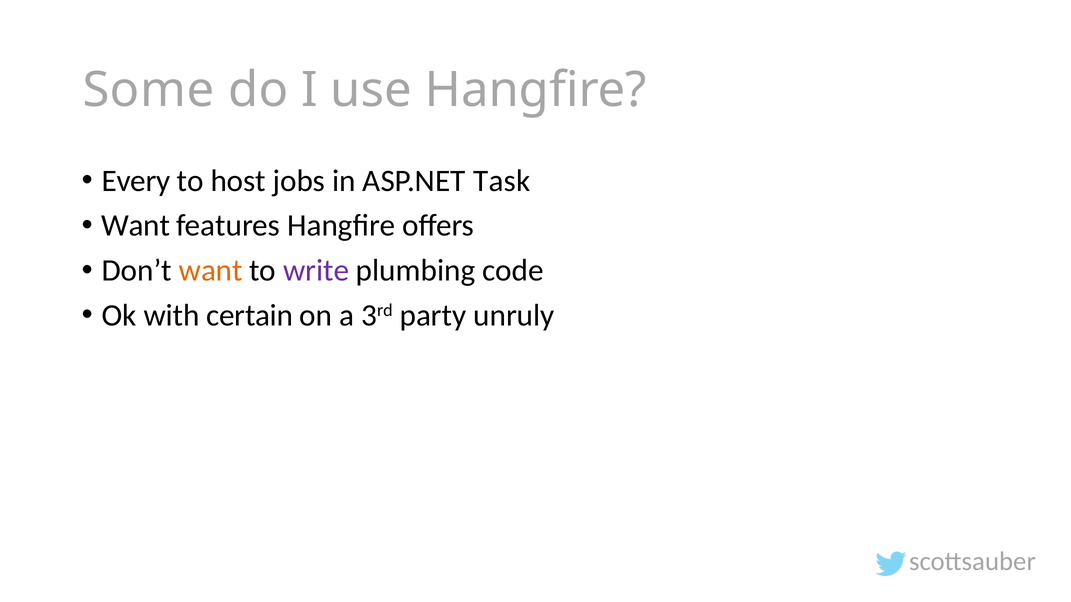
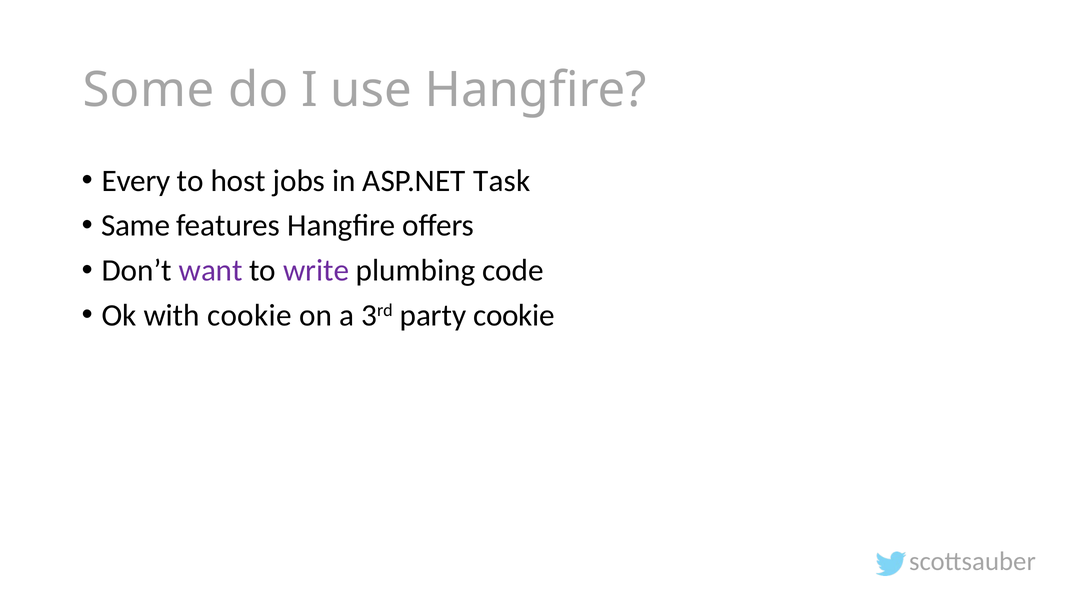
Want at (136, 226): Want -> Same
want at (211, 271) colour: orange -> purple
with certain: certain -> cookie
party unruly: unruly -> cookie
